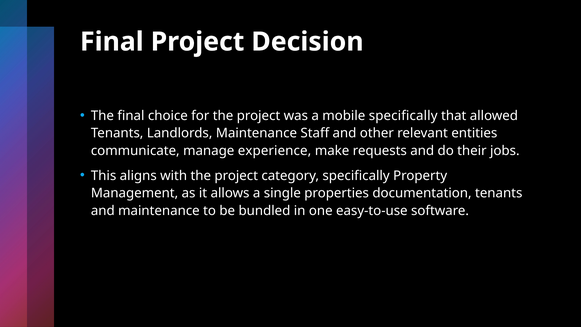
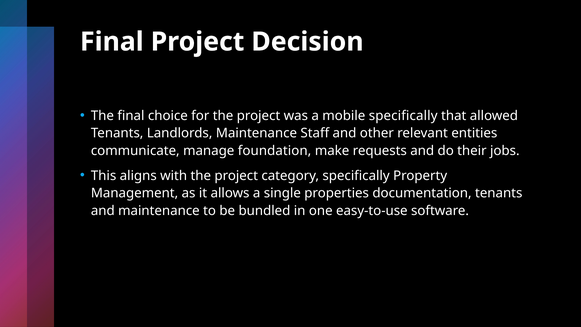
experience: experience -> foundation
